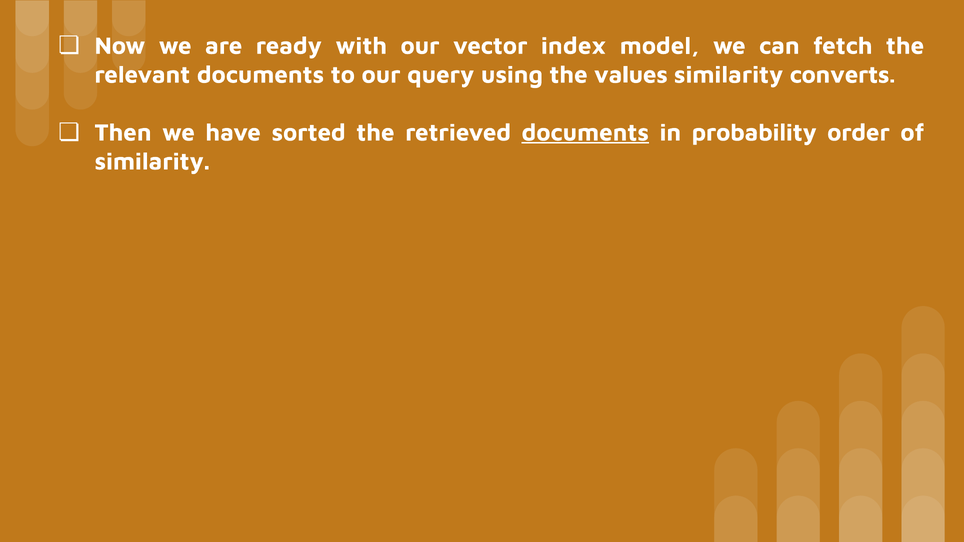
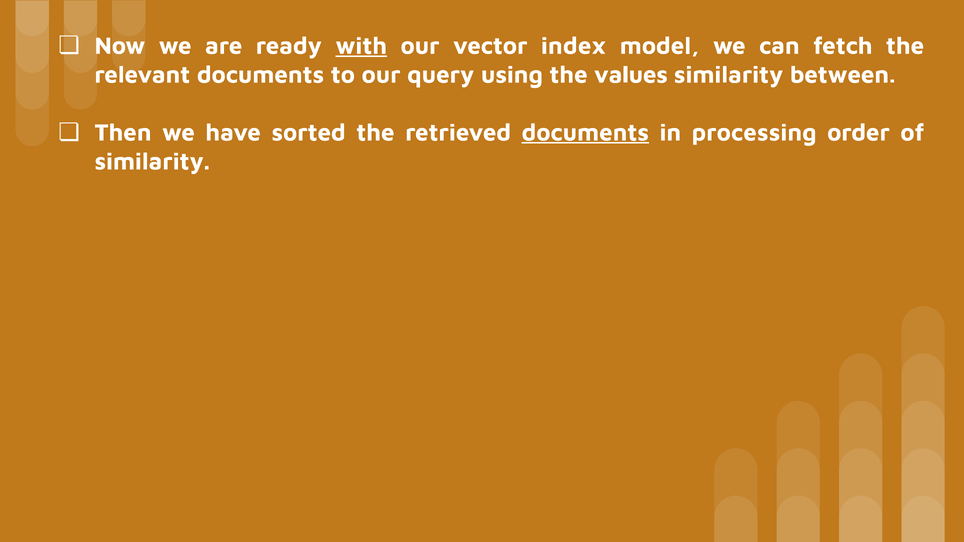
with underline: none -> present
converts: converts -> between
probability: probability -> processing
